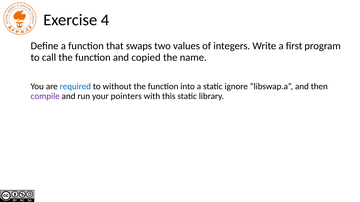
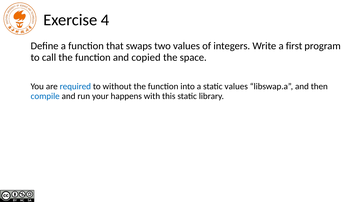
name: name -> space
static ignore: ignore -> values
compile colour: purple -> blue
pointers: pointers -> happens
